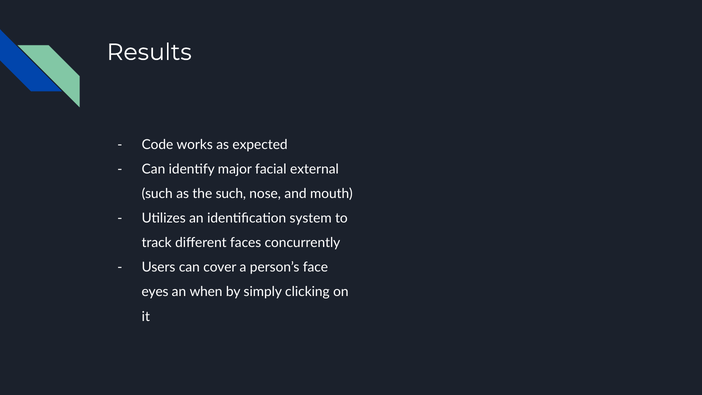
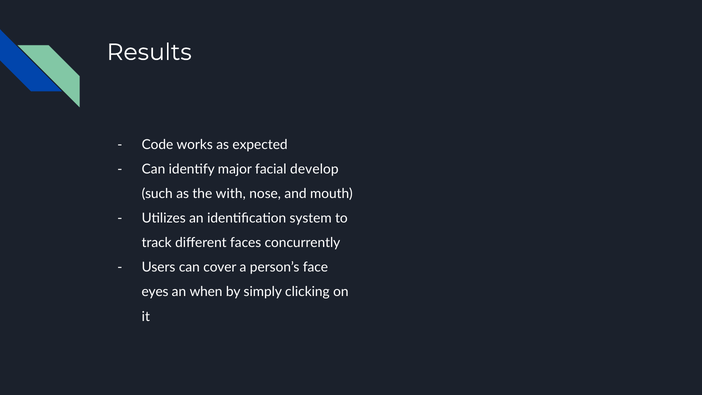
external: external -> develop
the such: such -> with
